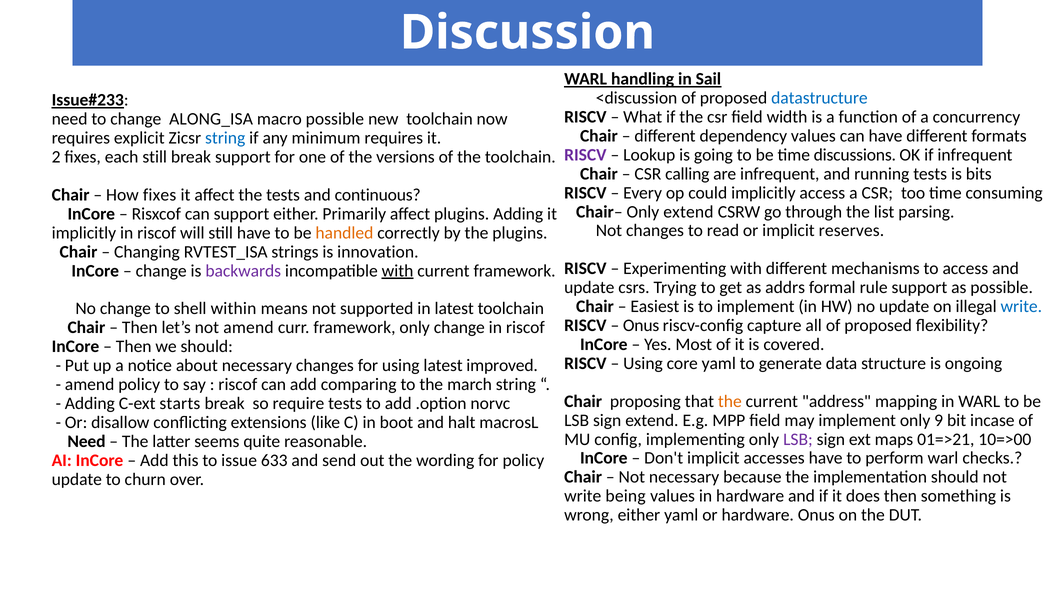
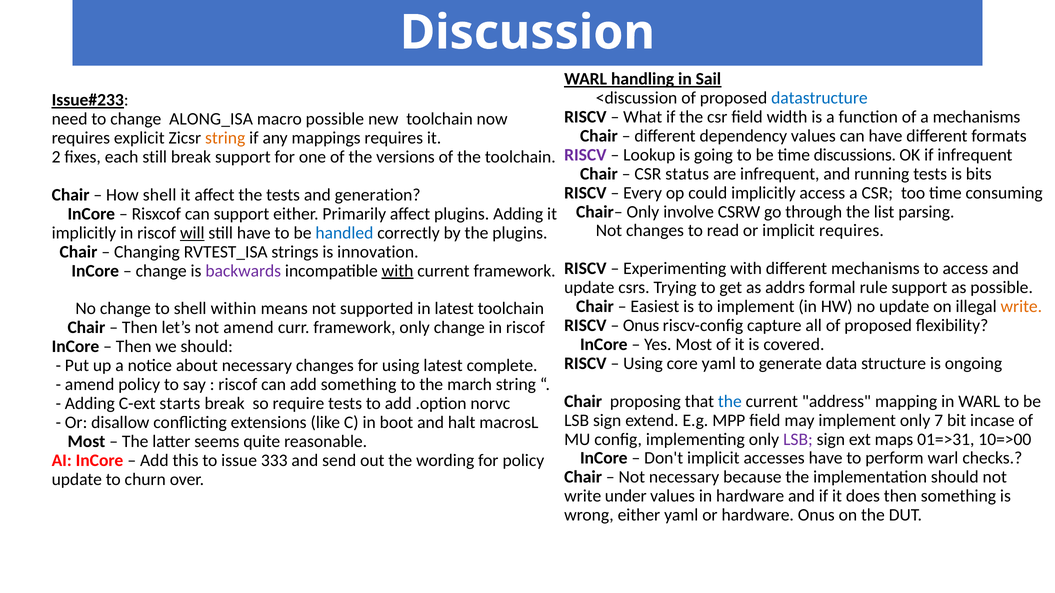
a concurrency: concurrency -> mechanisms
string at (225, 138) colour: blue -> orange
minimum: minimum -> mappings
calling: calling -> status
How fixes: fixes -> shell
continuous: continuous -> generation
Only extend: extend -> involve
implicit reserves: reserves -> requires
will underline: none -> present
handled colour: orange -> blue
write at (1021, 307) colour: blue -> orange
improved: improved -> complete
add comparing: comparing -> something
the at (730, 402) colour: orange -> blue
9: 9 -> 7
01=>21: 01=>21 -> 01=>31
Need at (86, 442): Need -> Most
633: 633 -> 333
being: being -> under
